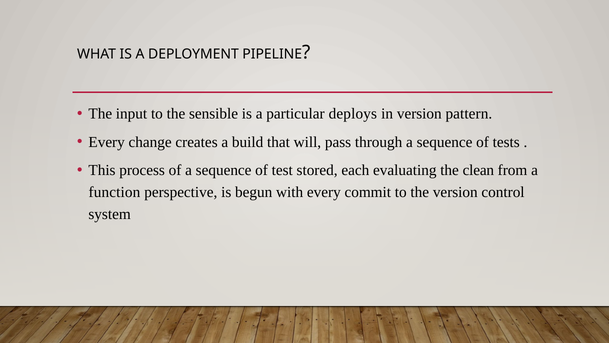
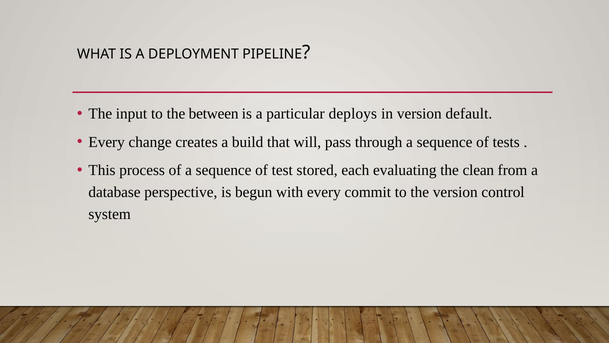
sensible: sensible -> between
pattern: pattern -> default
function: function -> database
